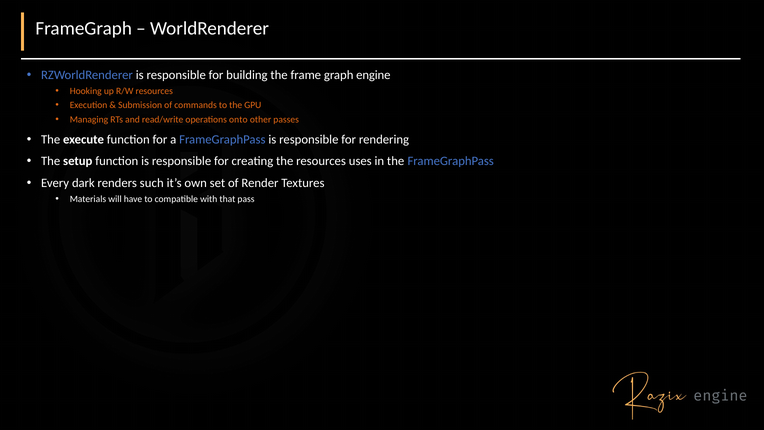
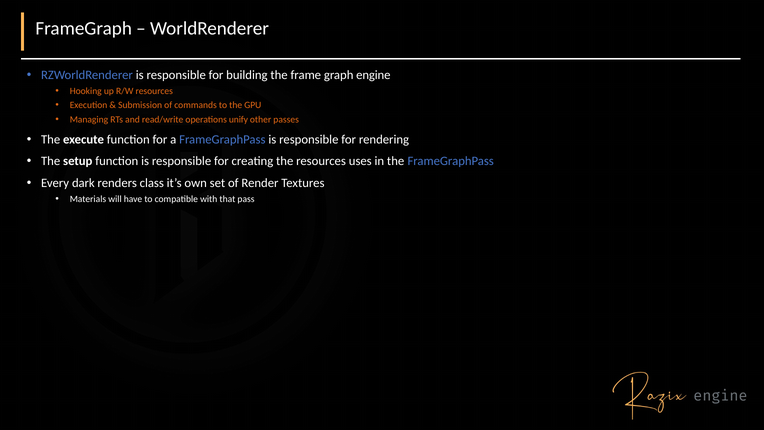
onto: onto -> unify
such: such -> class
